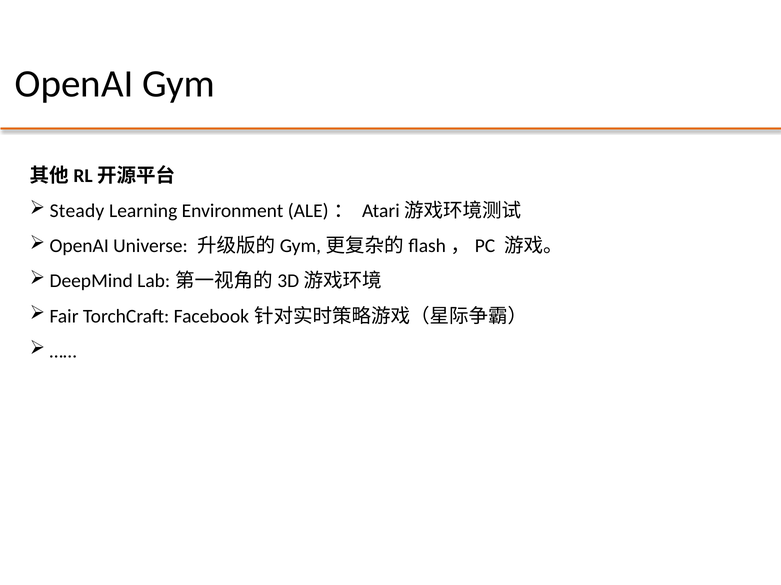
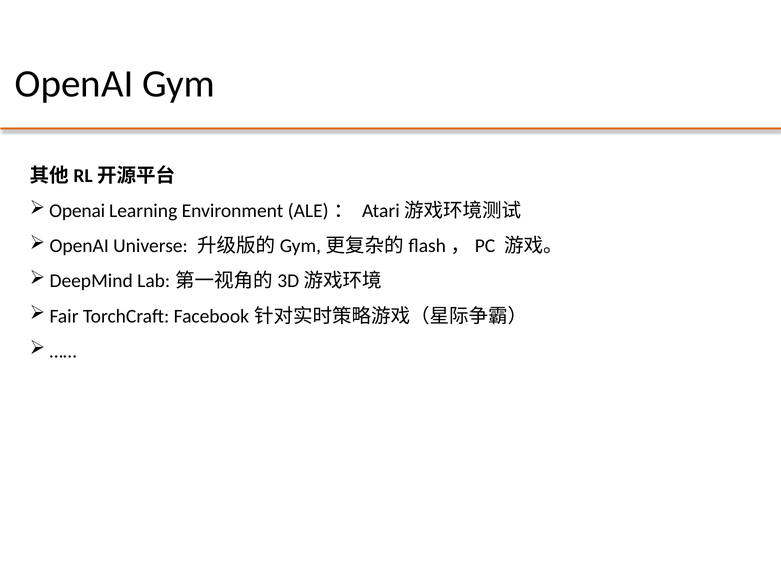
Steady at (77, 211): Steady -> Openai
